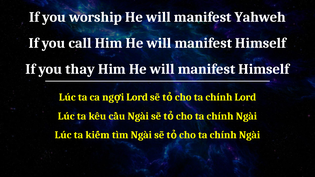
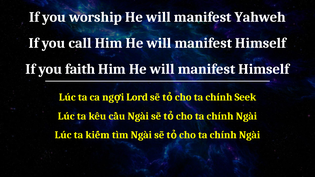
thay: thay -> faith
chính Lord: Lord -> Seek
